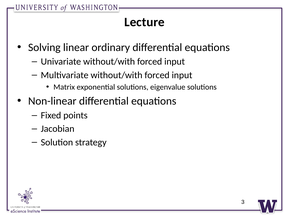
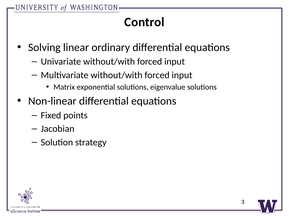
Lecture: Lecture -> Control
